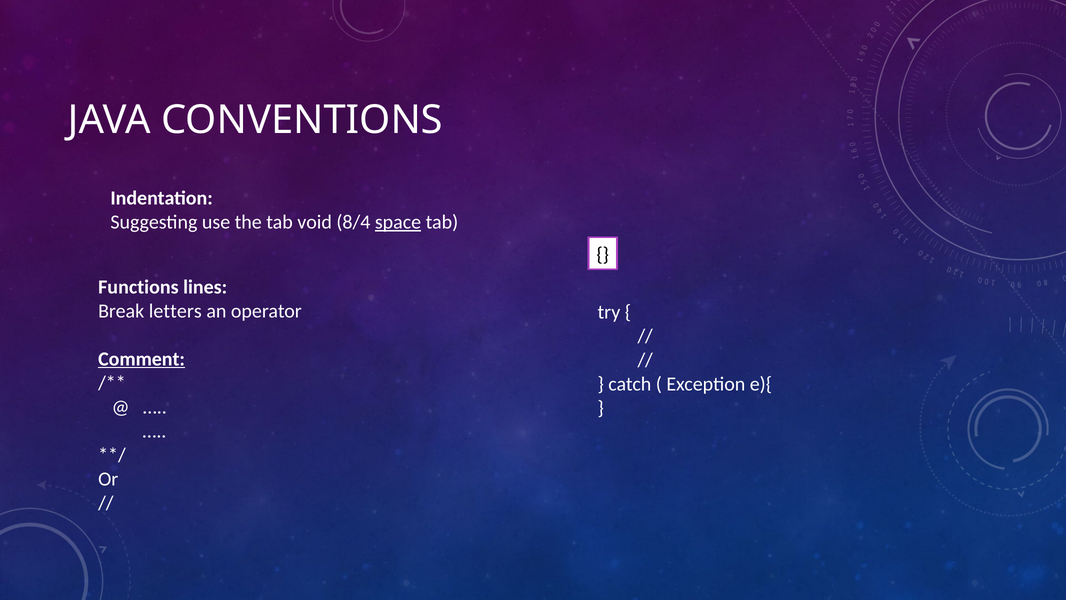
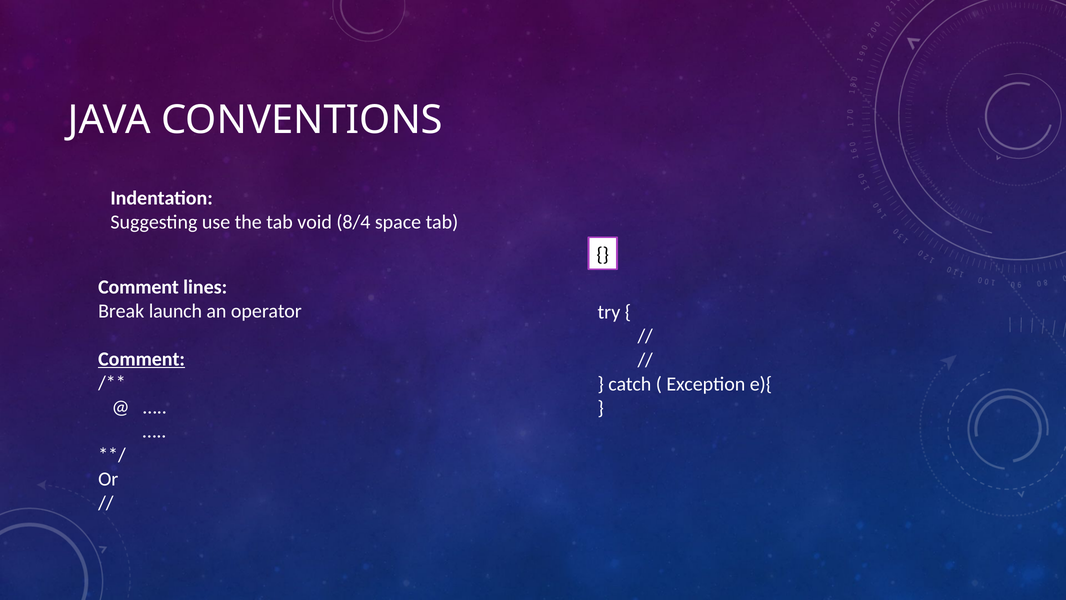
space underline: present -> none
Functions at (138, 287): Functions -> Comment
letters: letters -> launch
